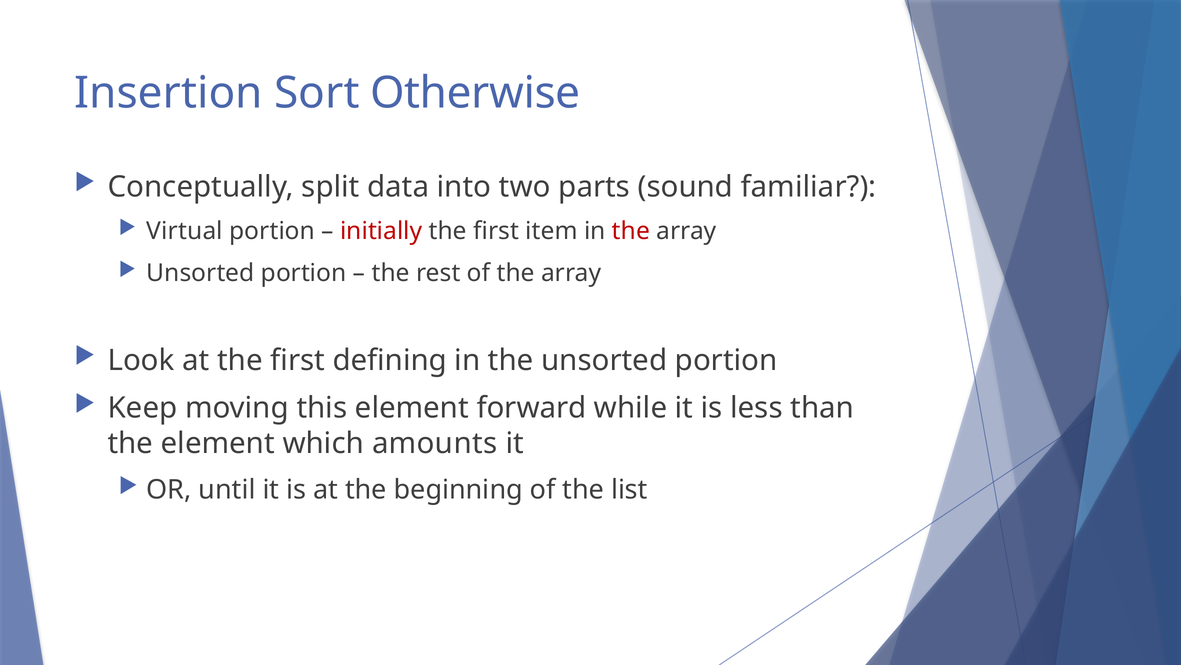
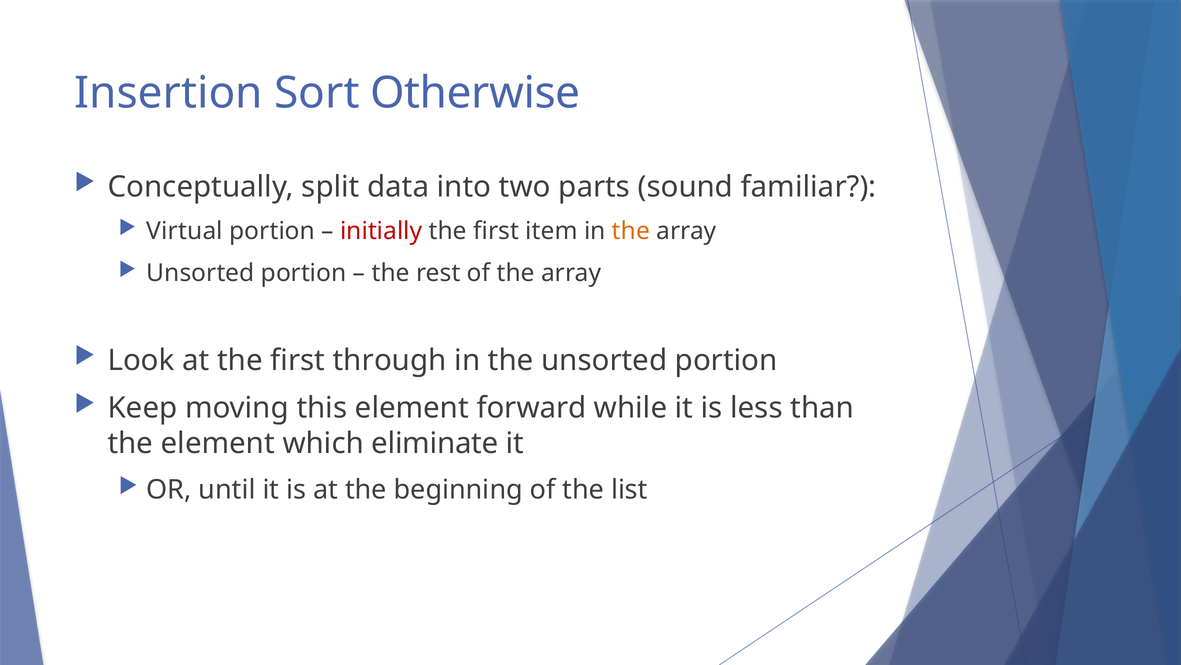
the at (631, 231) colour: red -> orange
defining: defining -> through
amounts: amounts -> eliminate
